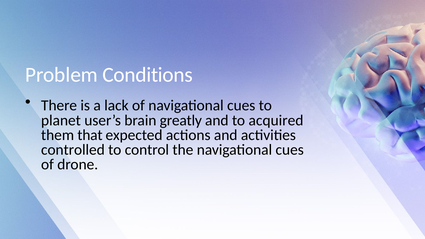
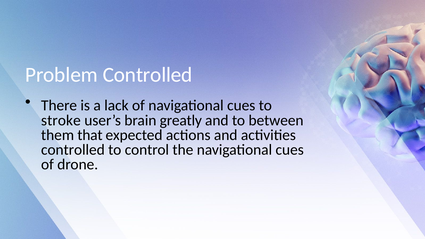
Problem Conditions: Conditions -> Controlled
planet: planet -> stroke
acquired: acquired -> between
